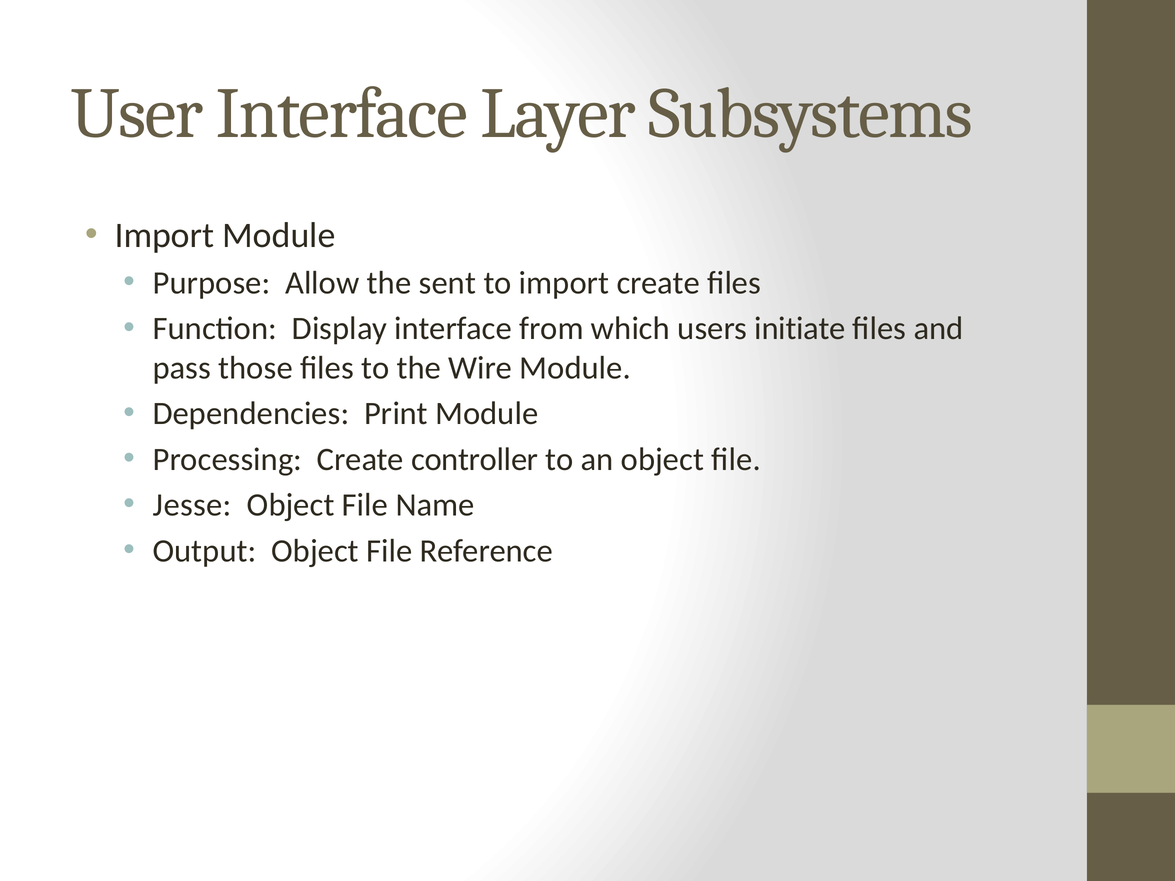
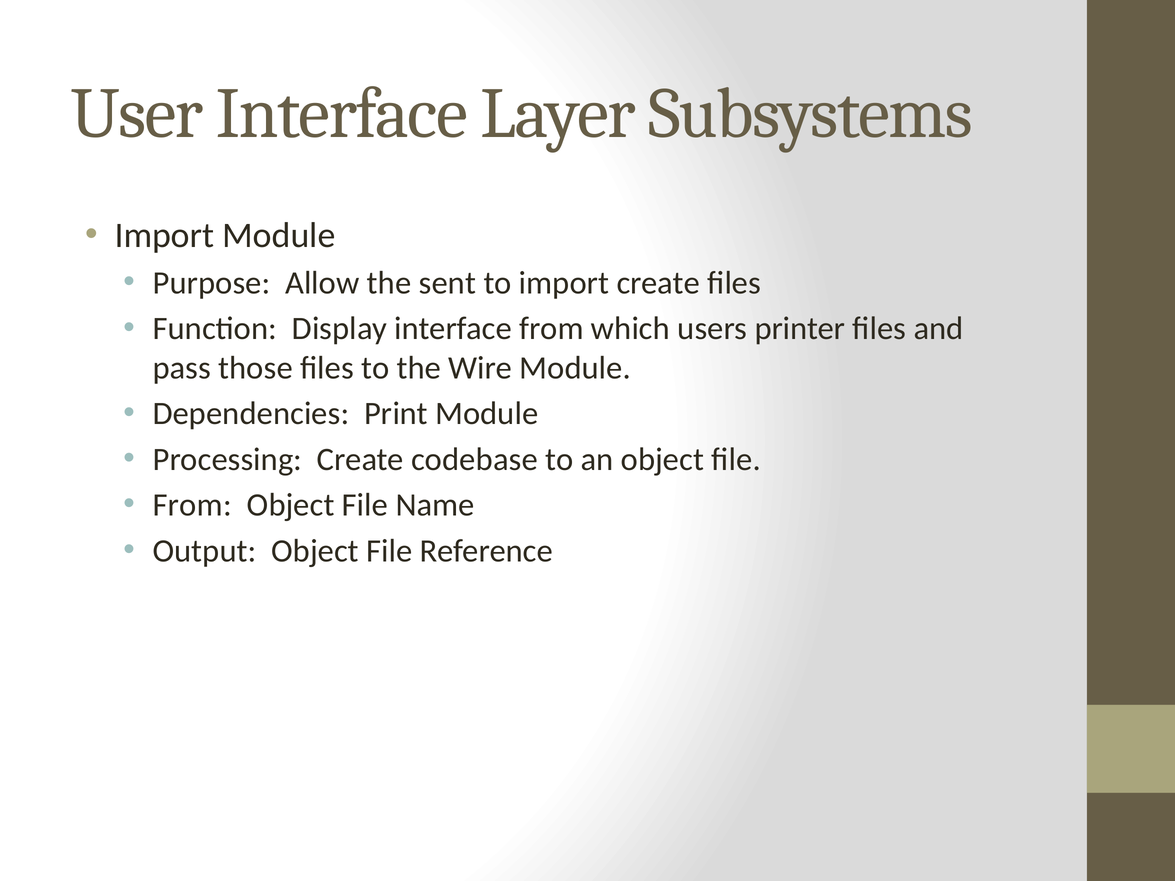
initiate: initiate -> printer
controller: controller -> codebase
Jesse at (192, 505): Jesse -> From
